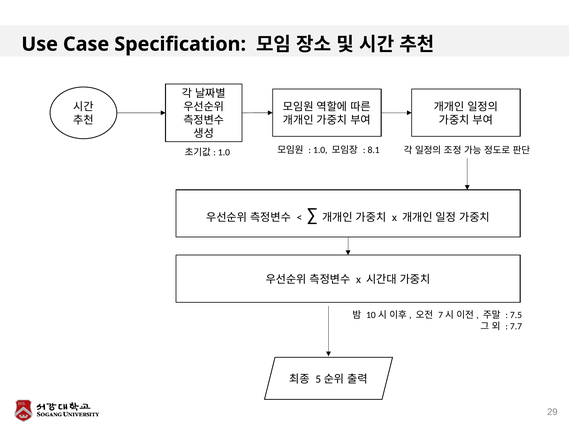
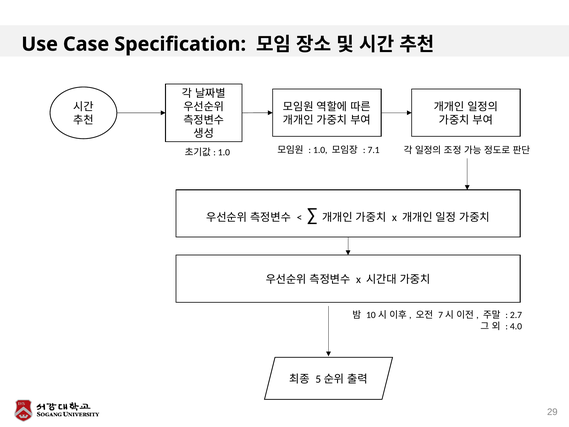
8.1: 8.1 -> 7.1
7.5: 7.5 -> 2.7
7.7: 7.7 -> 4.0
